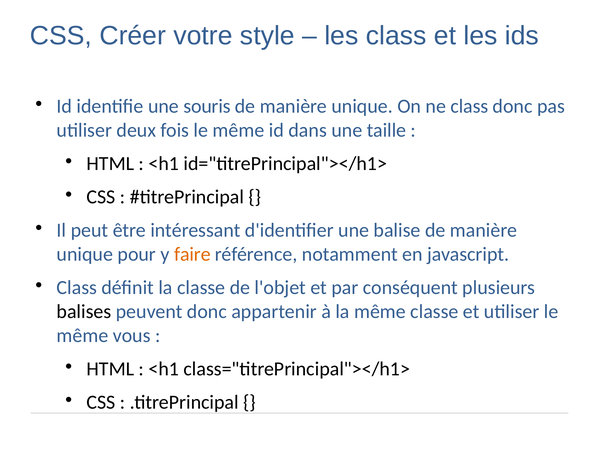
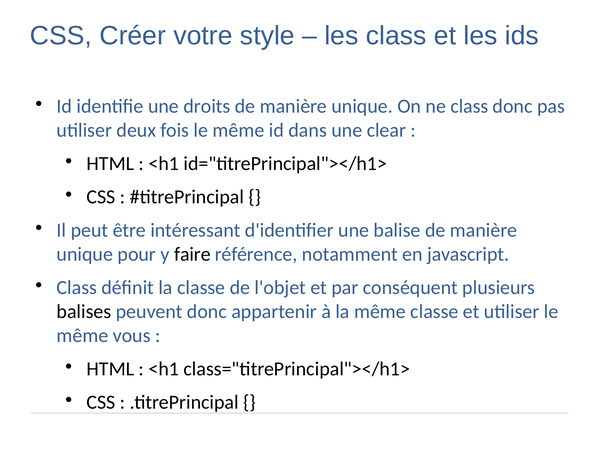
souris: souris -> droits
taille: taille -> clear
faire colour: orange -> black
